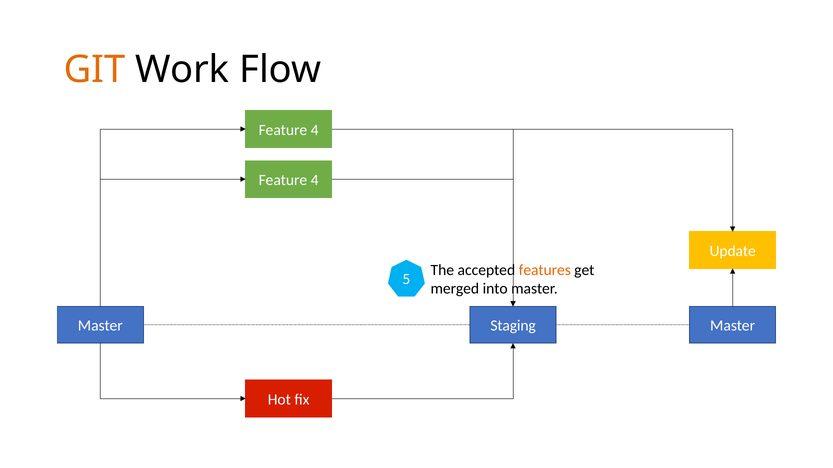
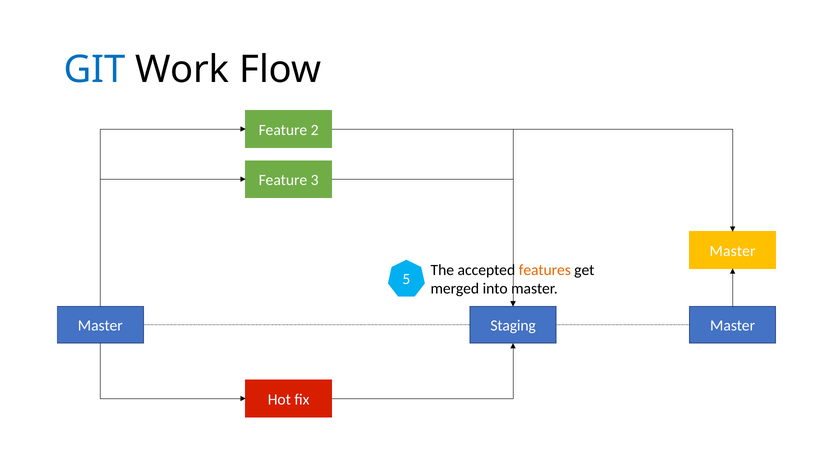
GIT colour: orange -> blue
4 at (315, 130): 4 -> 2
4 at (315, 180): 4 -> 3
Update at (733, 251): Update -> Master
